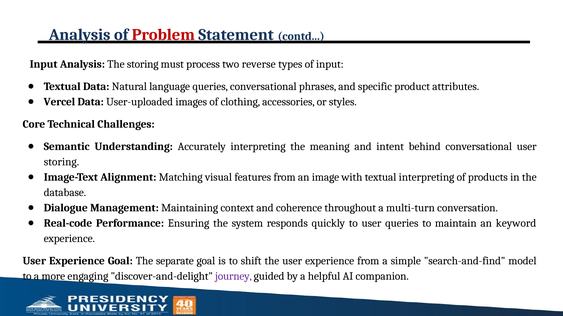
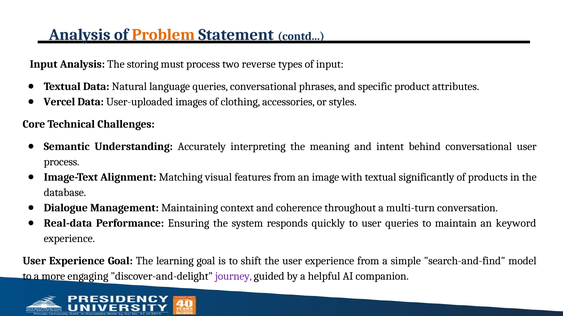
Problem colour: red -> orange
storing at (61, 162): storing -> process
textual interpreting: interpreting -> significantly
Real-code: Real-code -> Real-data
separate: separate -> learning
